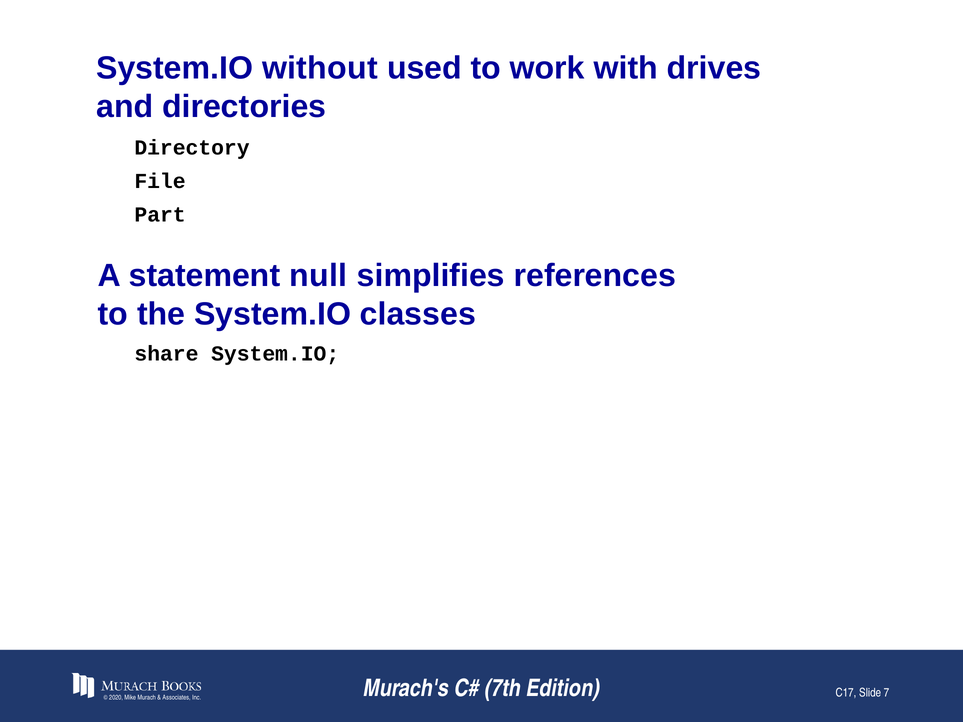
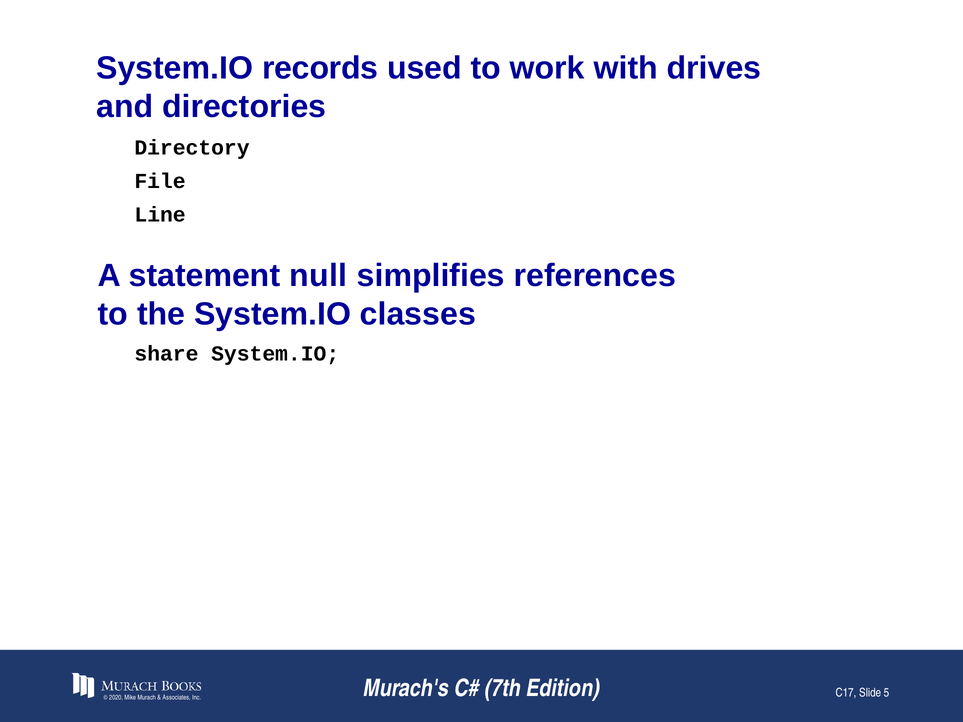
without: without -> records
Part: Part -> Line
7: 7 -> 5
